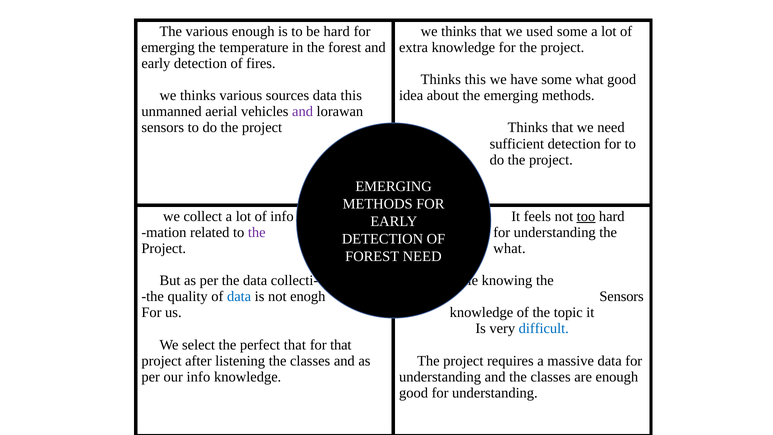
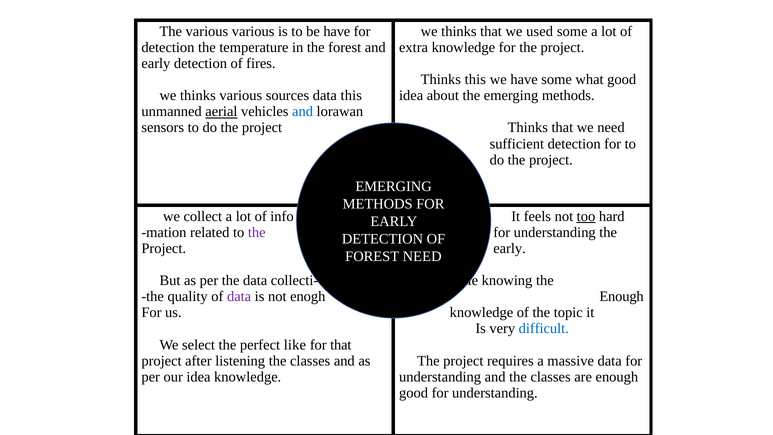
various enough: enough -> various
be hard: hard -> have
emerging at (168, 47): emerging -> detection
aerial underline: none -> present
and at (303, 112) colour: purple -> blue
what at (509, 248): what -> early
data at (239, 296) colour: blue -> purple
Sensors at (622, 296): Sensors -> Enough
perfect that: that -> like
our info: info -> idea
